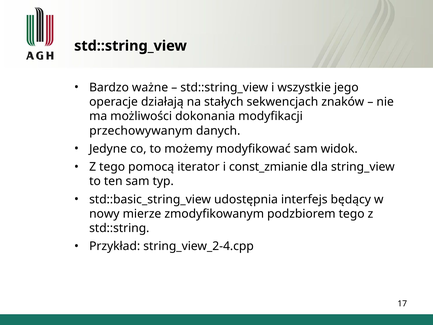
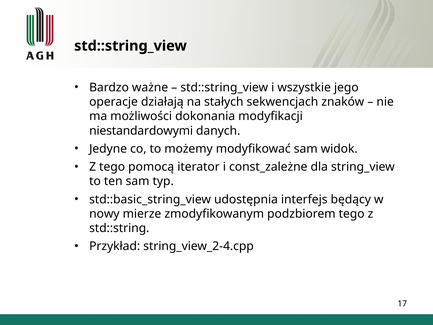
przechowywanym: przechowywanym -> niestandardowymi
const_zmianie: const_zmianie -> const_zależne
